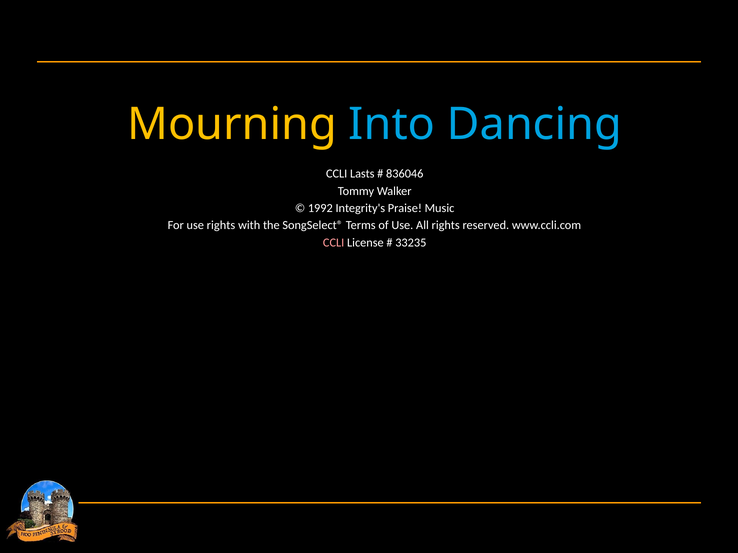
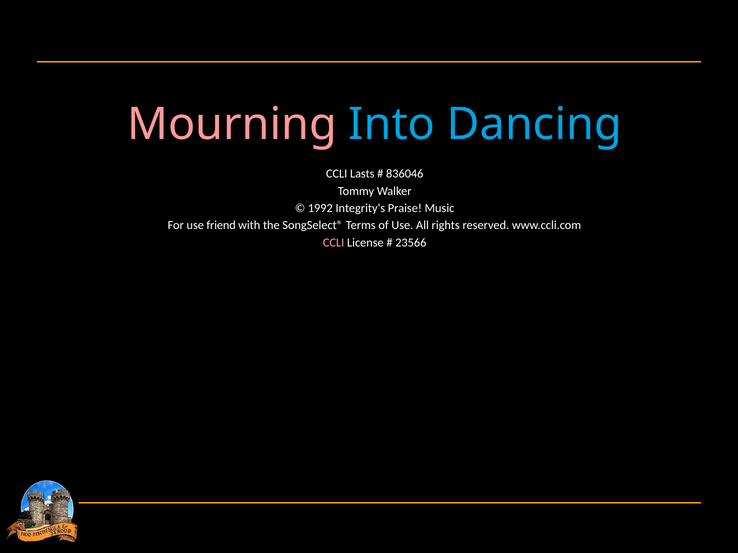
Mourning colour: yellow -> pink
use rights: rights -> friend
33235: 33235 -> 23566
